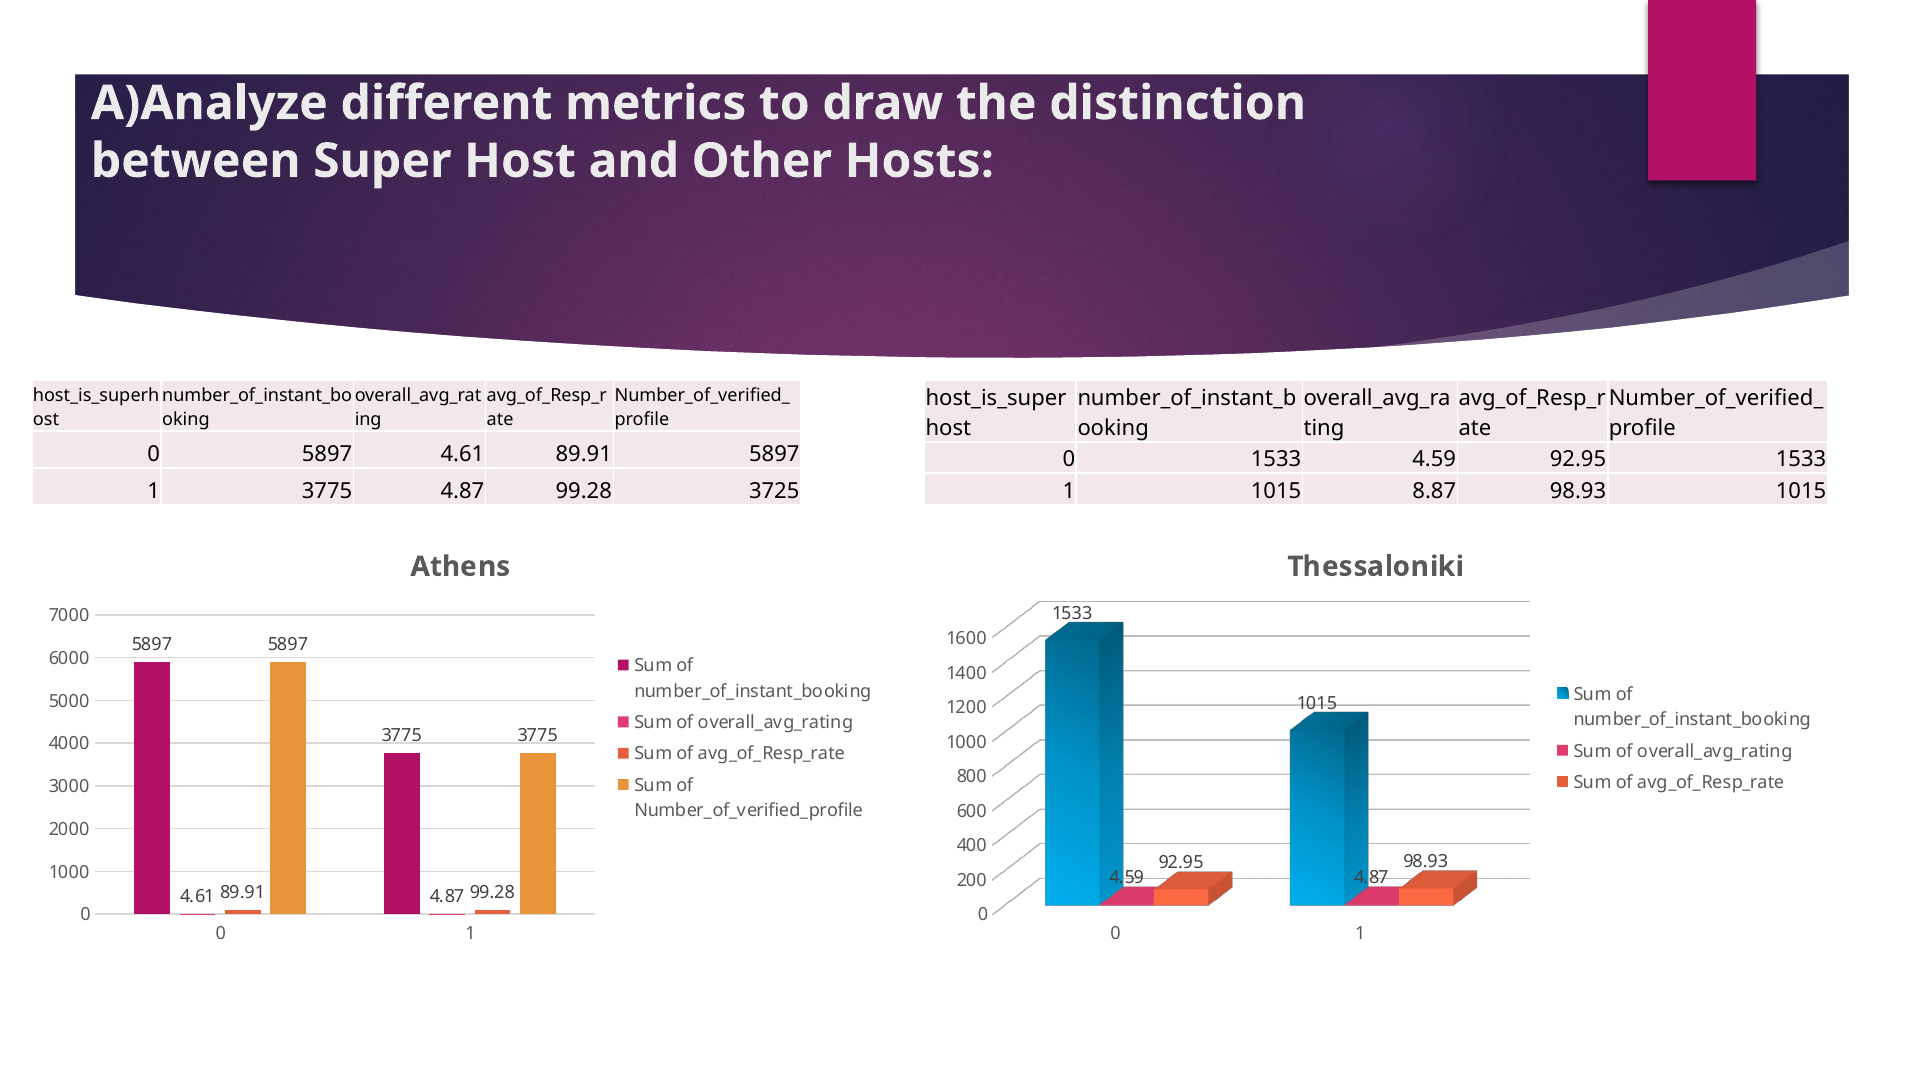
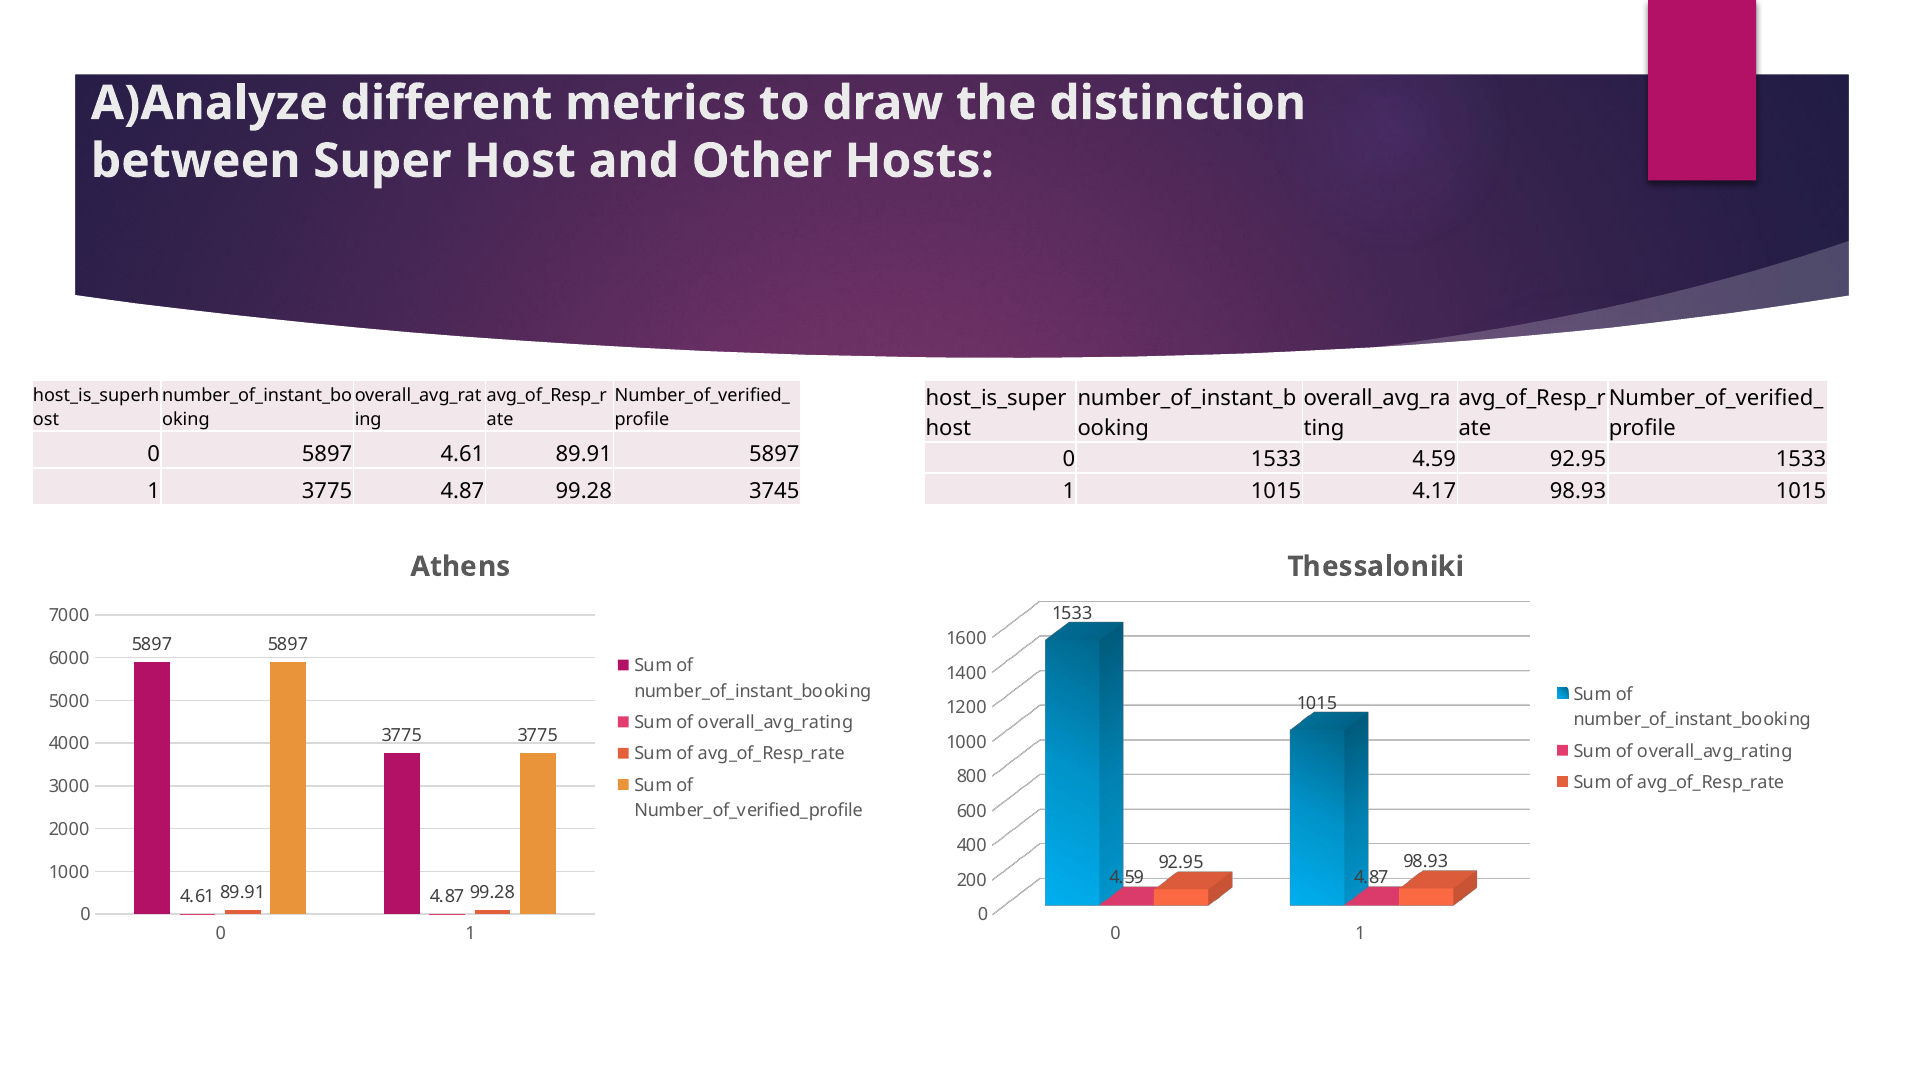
8.87: 8.87 -> 4.17
3725: 3725 -> 3745
